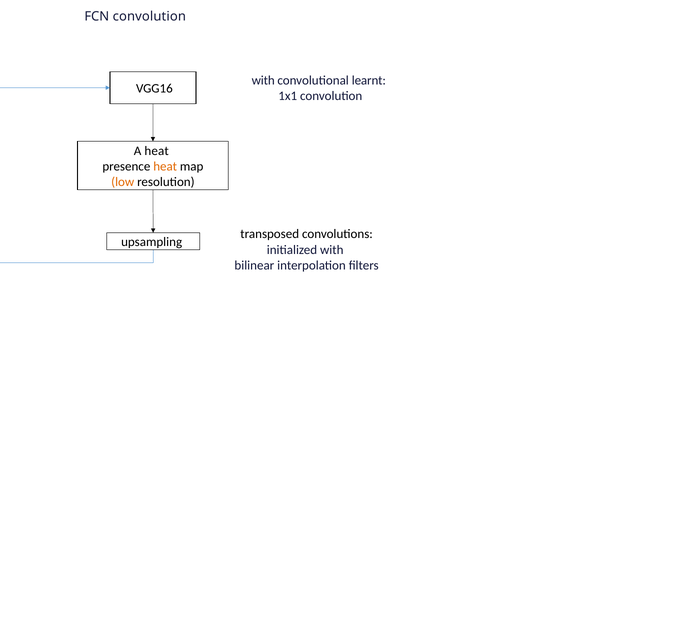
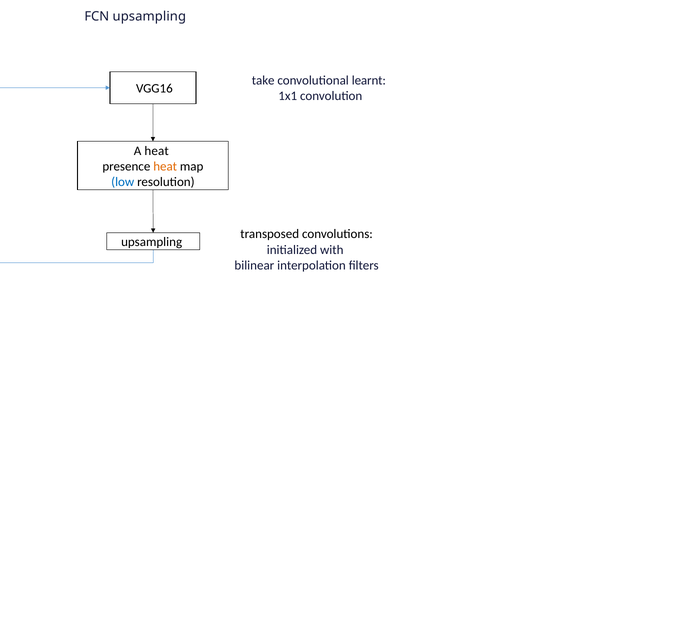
FCN convolution: convolution -> upsampling
with at (263, 81): with -> take
low colour: orange -> blue
